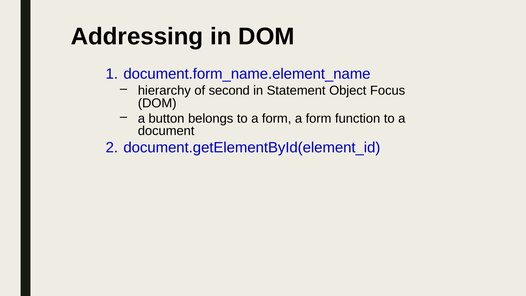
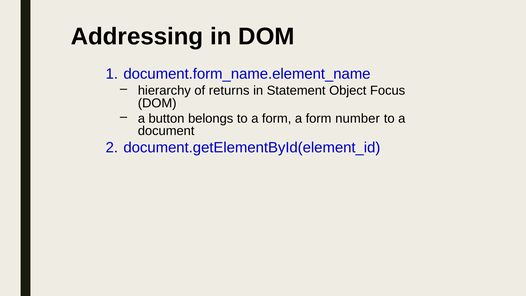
second: second -> returns
function: function -> number
